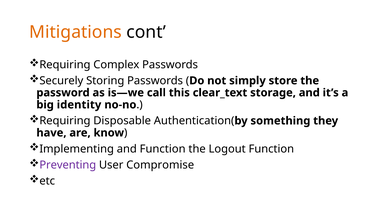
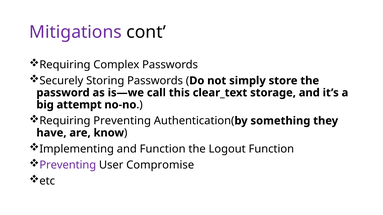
Mitigations colour: orange -> purple
identity: identity -> attempt
Requiring Disposable: Disposable -> Preventing
